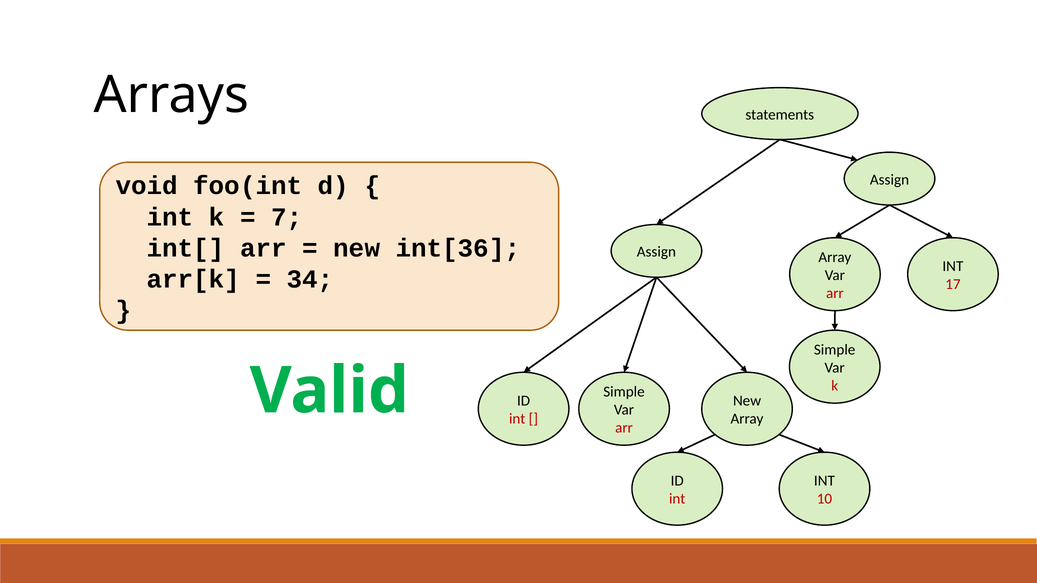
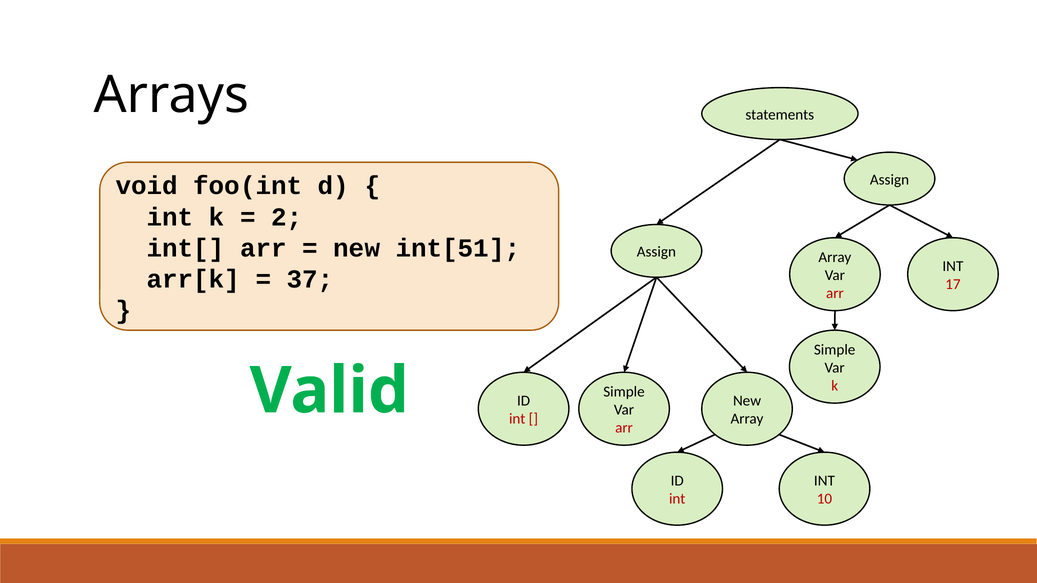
7: 7 -> 2
int[36: int[36 -> int[51
34: 34 -> 37
